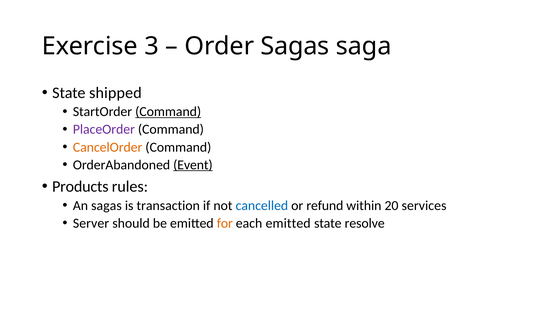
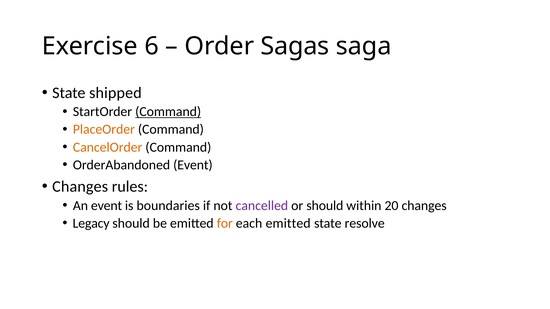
3: 3 -> 6
PlaceOrder colour: purple -> orange
Event at (193, 165) underline: present -> none
Products at (80, 187): Products -> Changes
An sagas: sagas -> event
transaction: transaction -> boundaries
cancelled colour: blue -> purple
or refund: refund -> should
20 services: services -> changes
Server: Server -> Legacy
